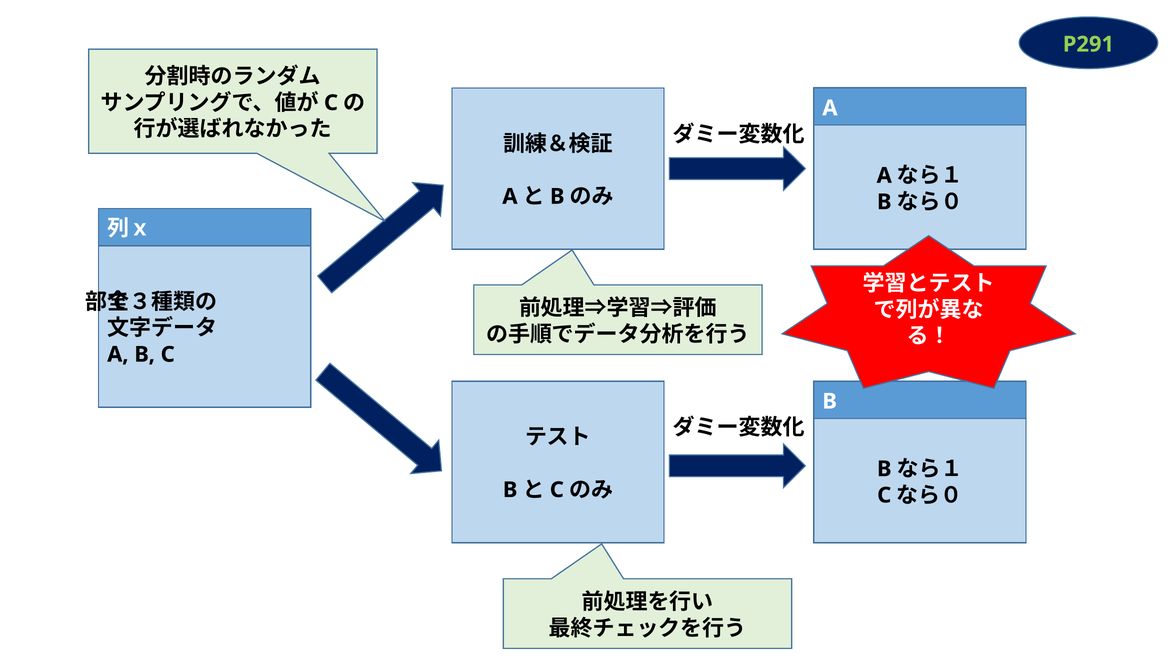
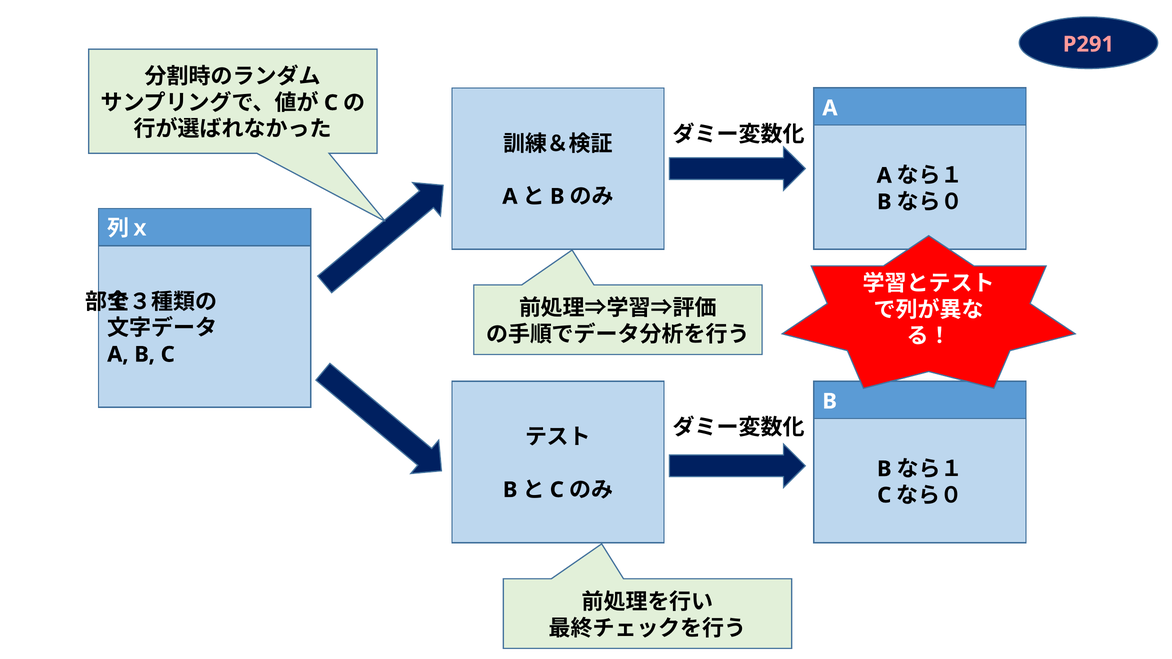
P291 colour: light green -> pink
